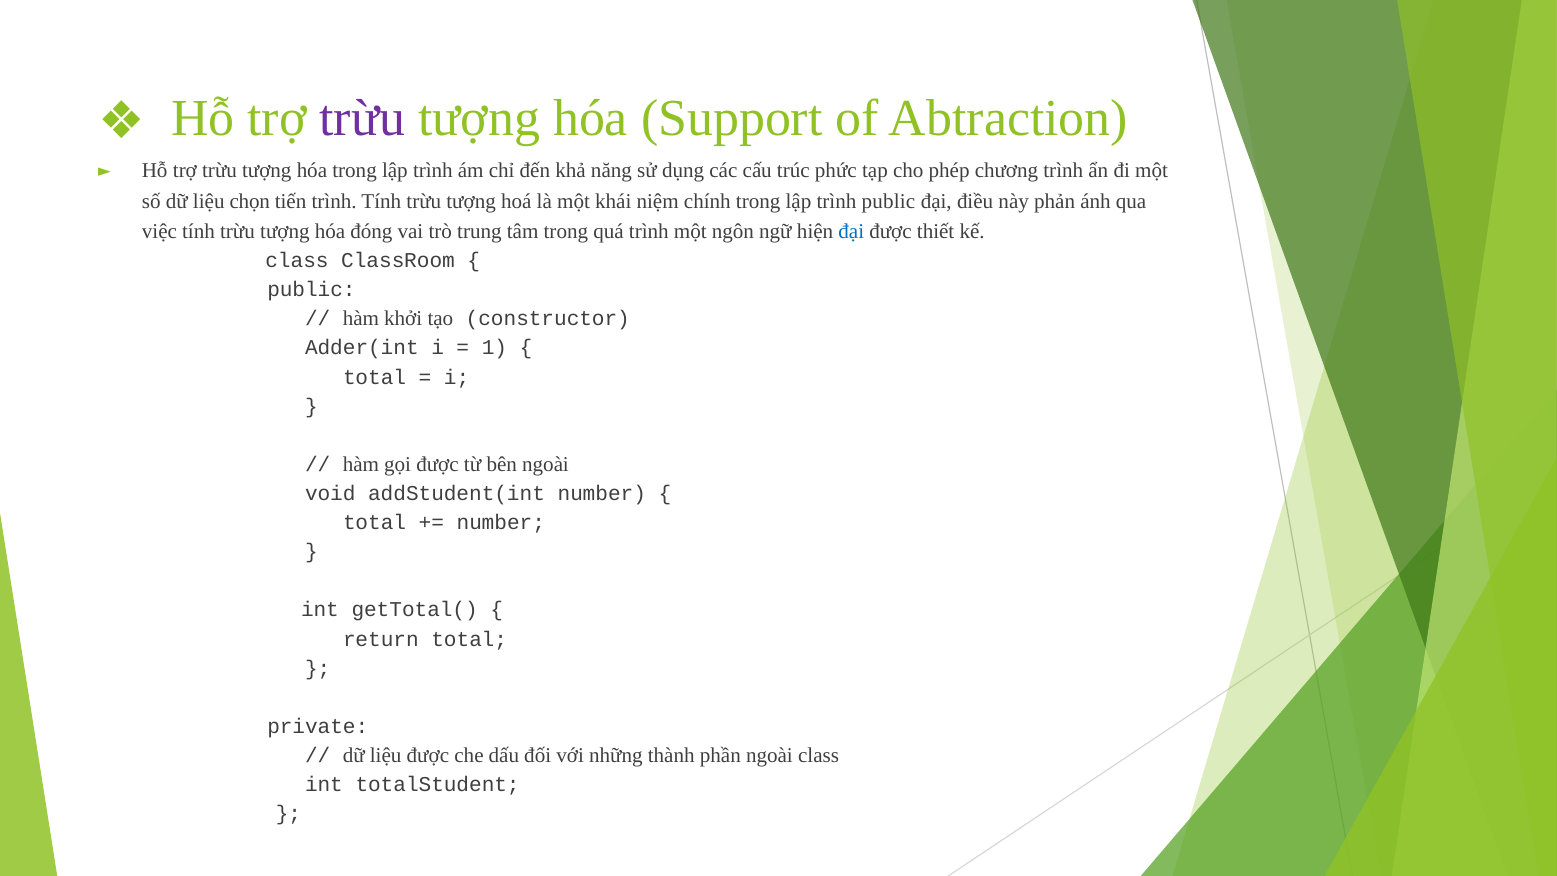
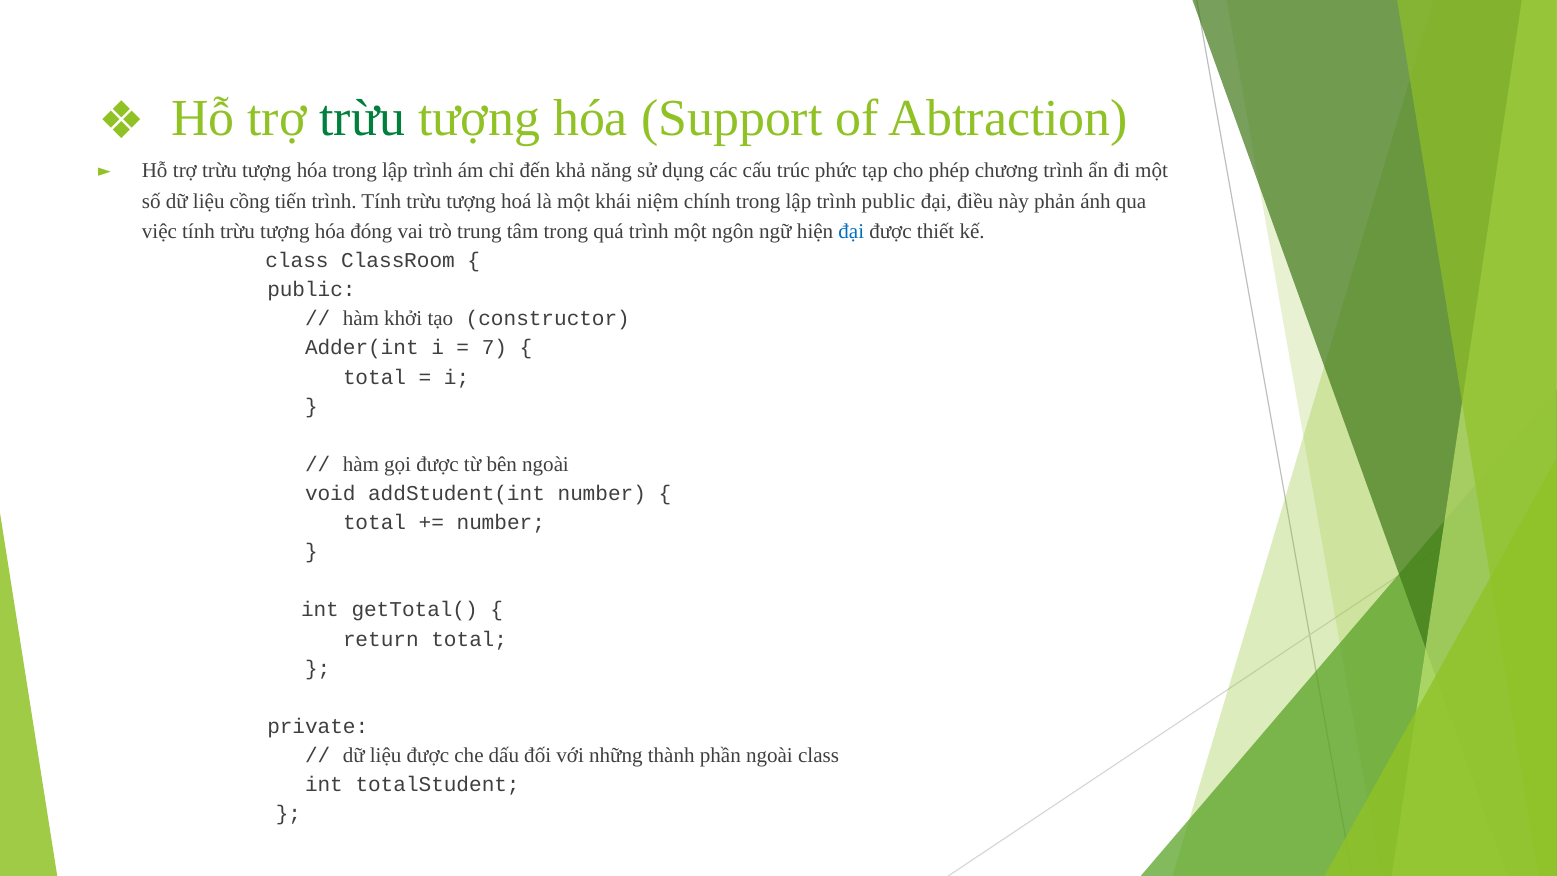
trừu at (362, 118) colour: purple -> green
chọn: chọn -> cồng
1: 1 -> 7
